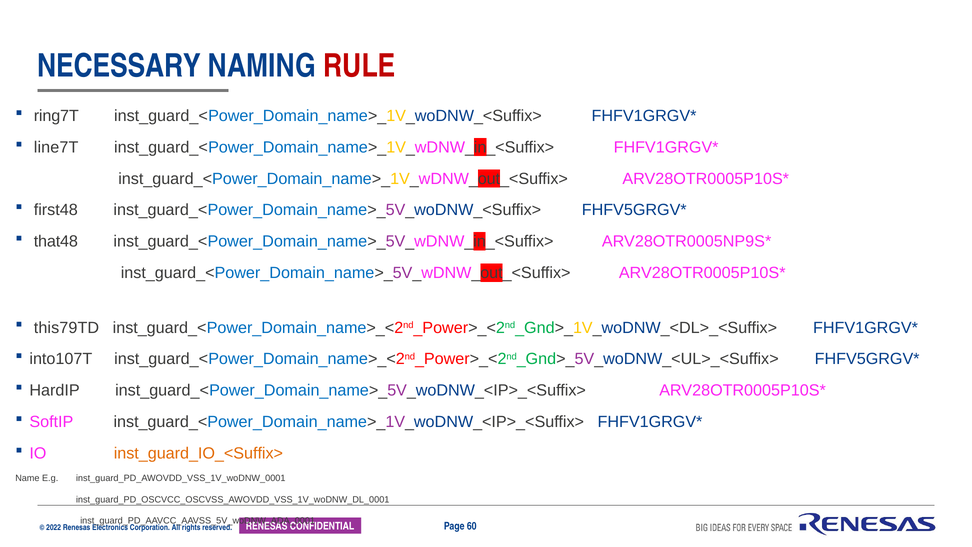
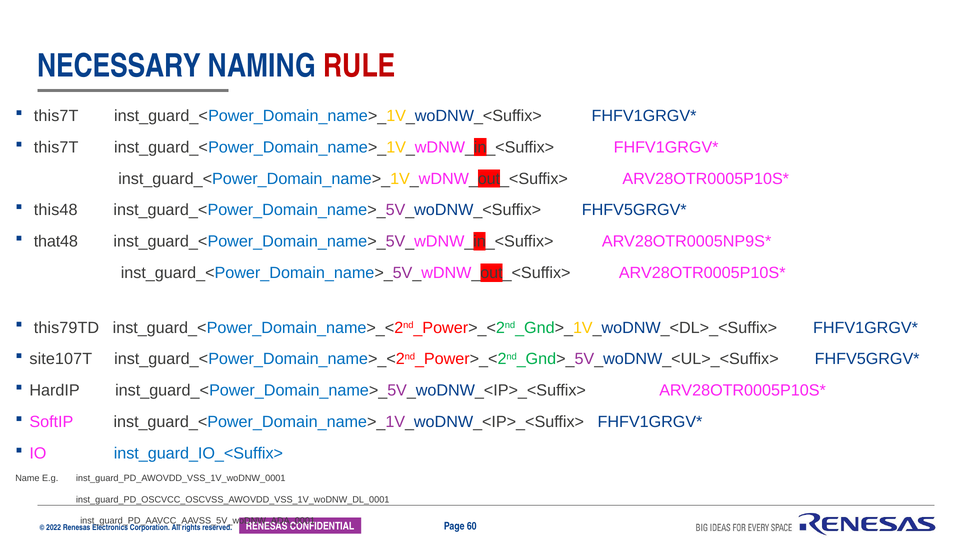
ring7T at (56, 116): ring7T -> this7T
line7T at (56, 147): line7T -> this7T
first48: first48 -> this48
into107T: into107T -> site107T
inst_guard_IO_<Suffix> colour: orange -> blue
